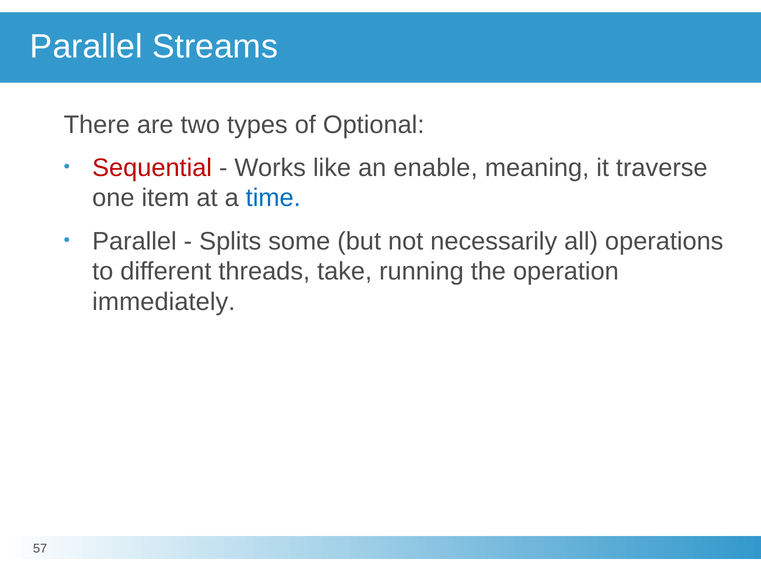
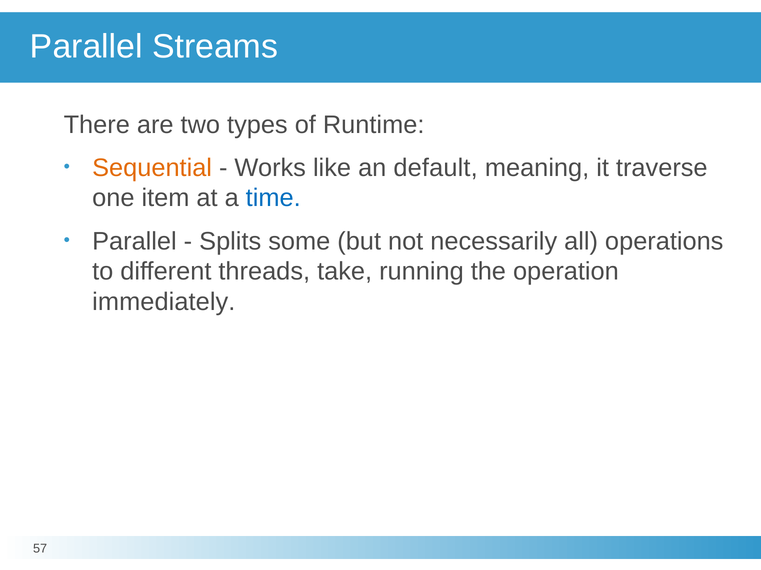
Optional: Optional -> Runtime
Sequential colour: red -> orange
enable: enable -> default
